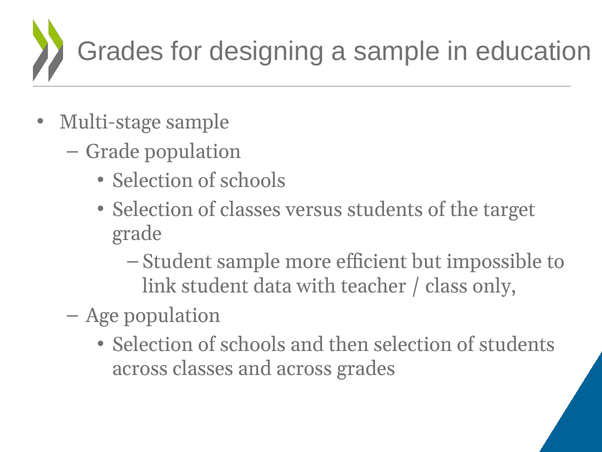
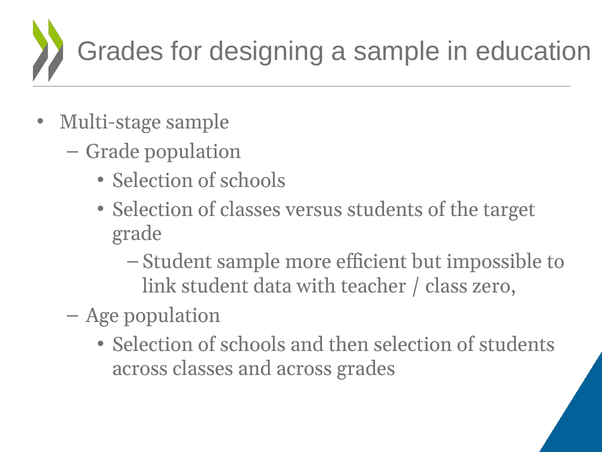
only: only -> zero
